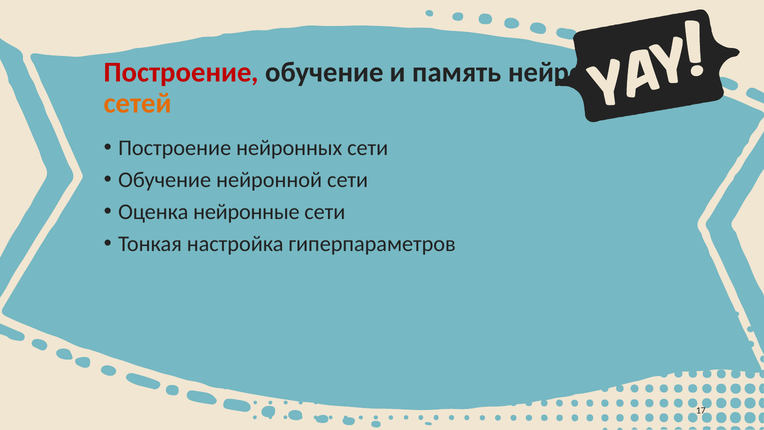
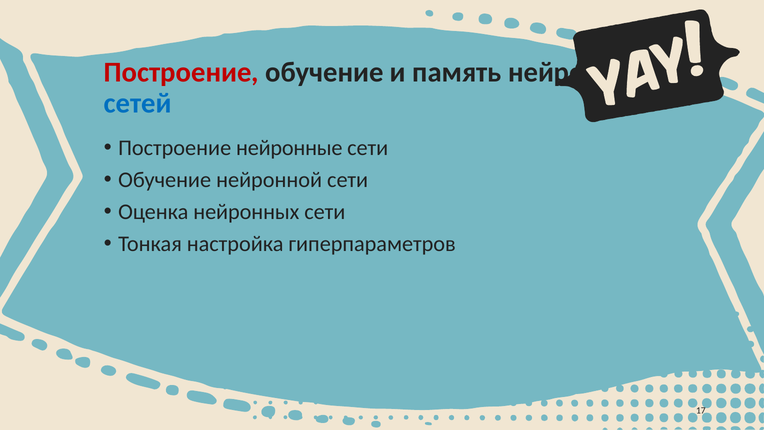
сетей colour: orange -> blue
Построение нейронных: нейронных -> нейронные
Оценка нейронные: нейронные -> нейронных
